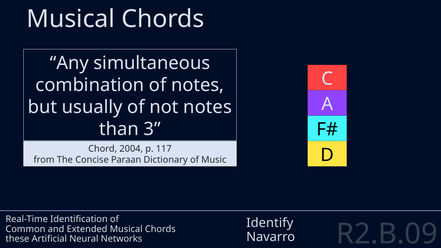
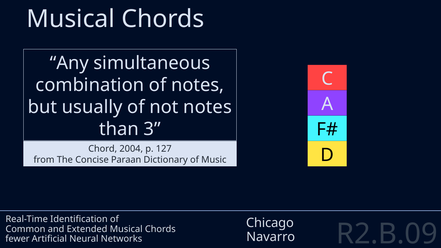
117: 117 -> 127
Identify: Identify -> Chicago
these: these -> fewer
